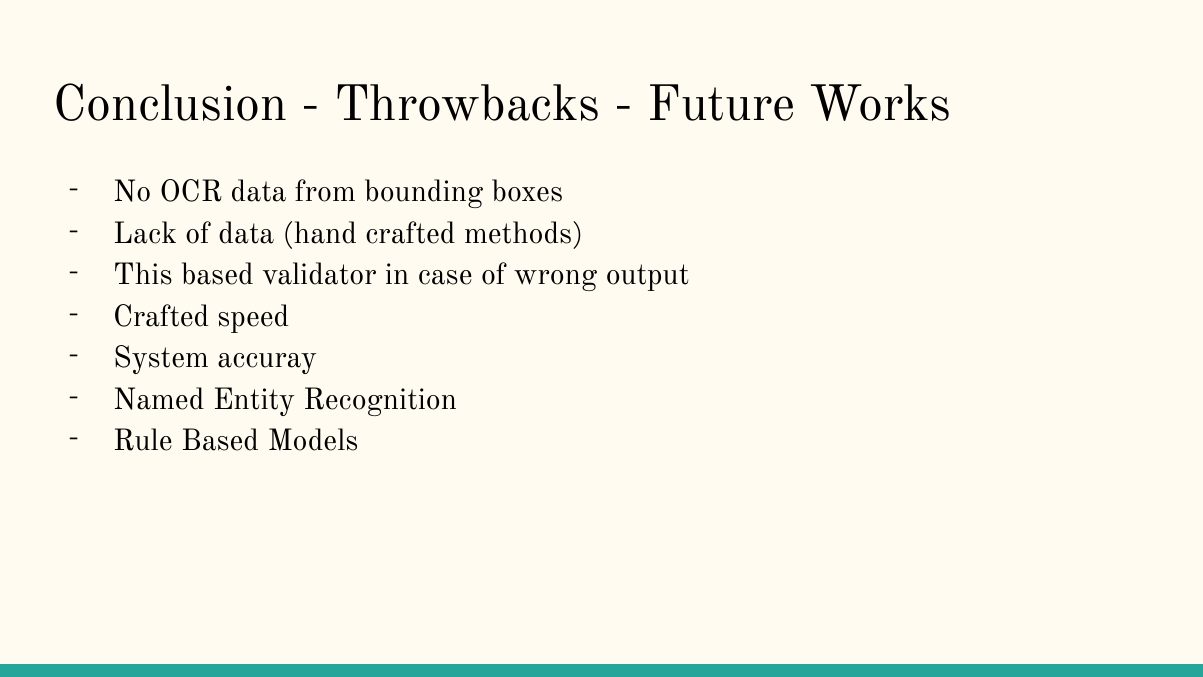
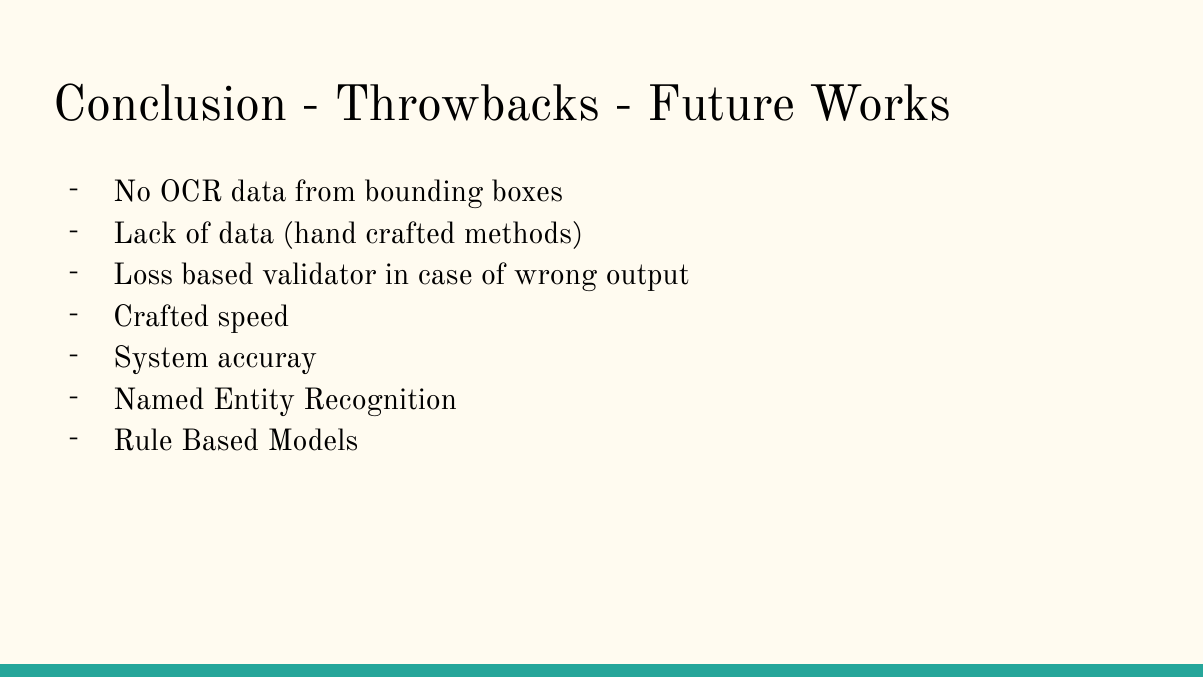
This: This -> Loss
